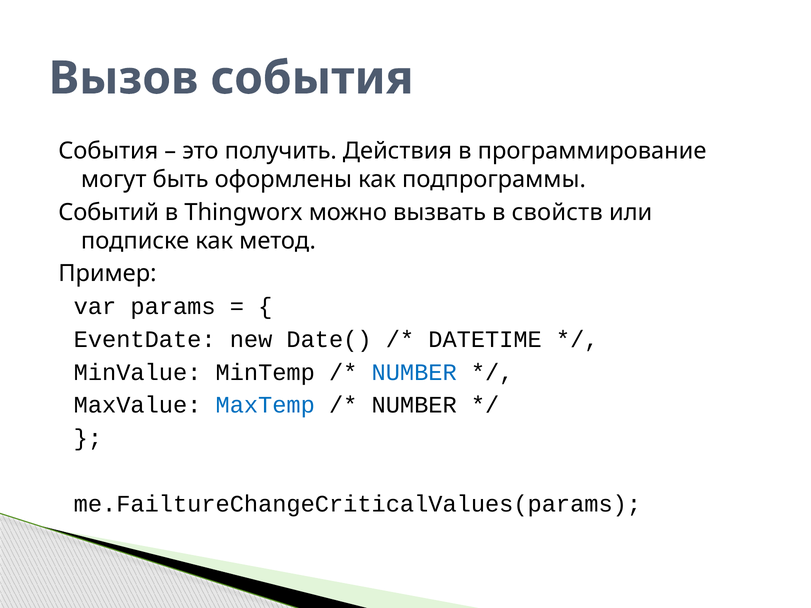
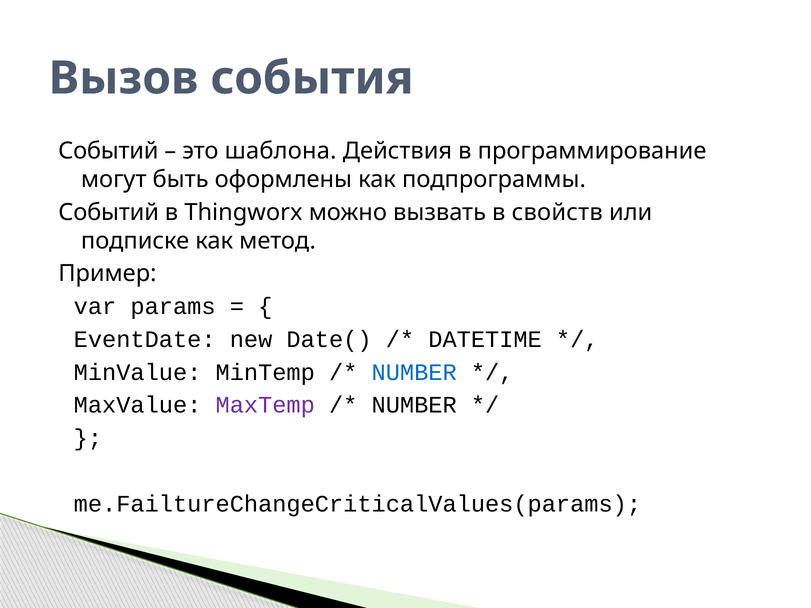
События at (108, 151): События -> Событий
получить: получить -> шаблона
MaxTemp colour: blue -> purple
